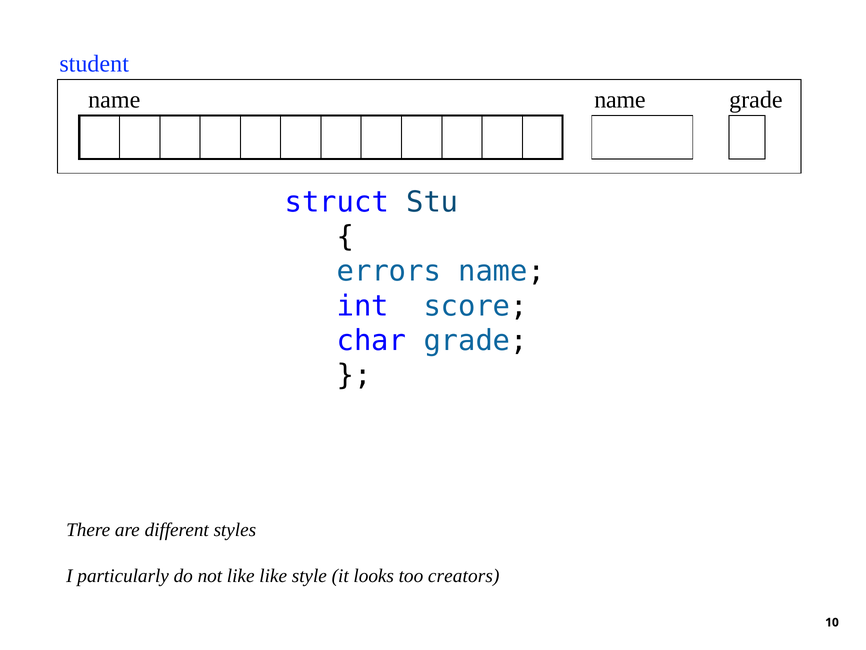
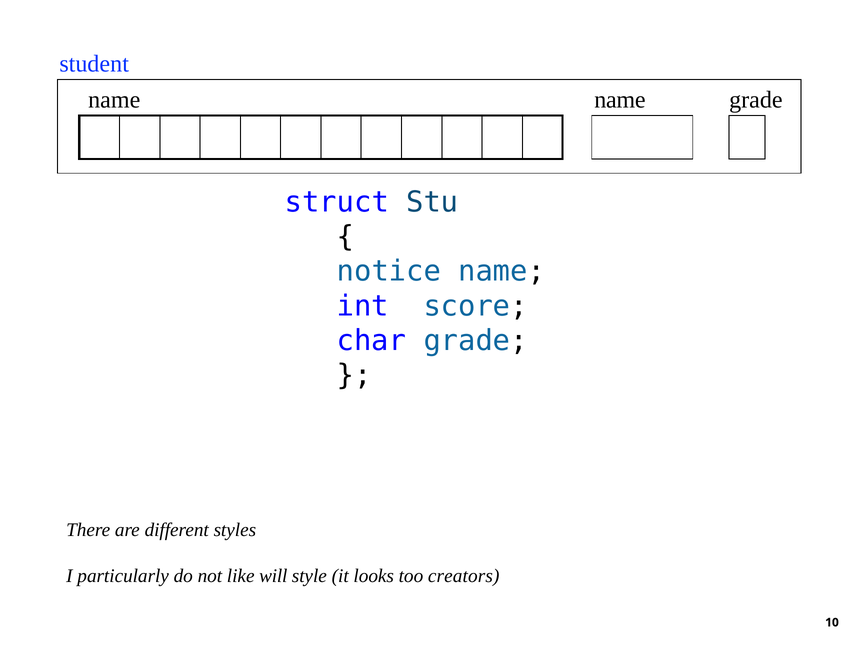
errors: errors -> notice
like like: like -> will
